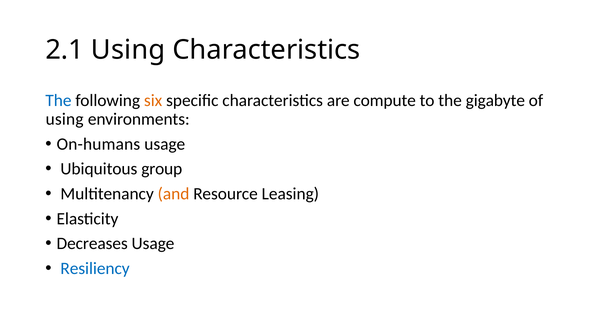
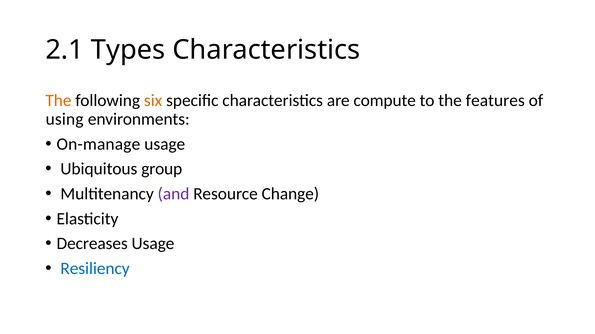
2.1 Using: Using -> Types
The at (58, 101) colour: blue -> orange
gigabyte: gigabyte -> features
On-humans: On-humans -> On-manage
and colour: orange -> purple
Leasing: Leasing -> Change
